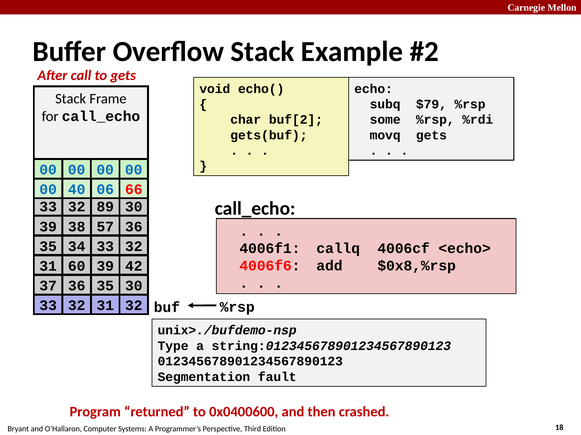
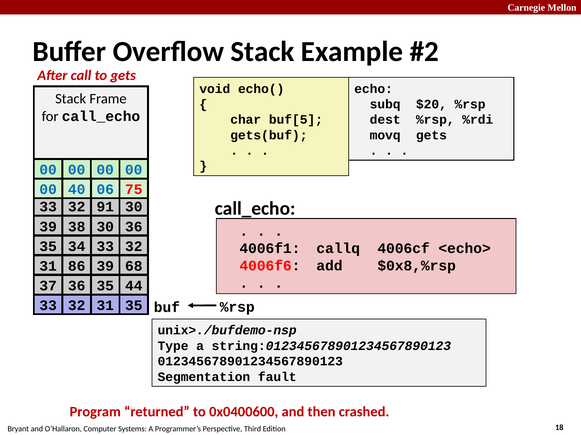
$79: $79 -> $20
buf[2: buf[2 -> buf[5
some: some -> dest
66: 66 -> 75
89: 89 -> 91
38 57: 57 -> 30
60: 60 -> 86
42: 42 -> 68
35 30: 30 -> 44
31 32: 32 -> 35
